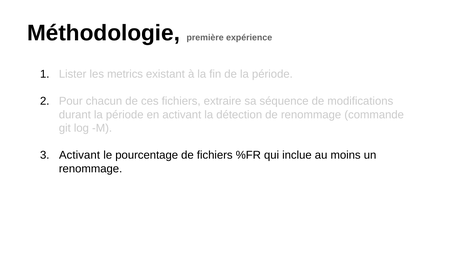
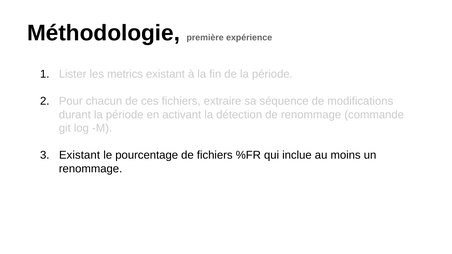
Activant at (79, 155): Activant -> Existant
